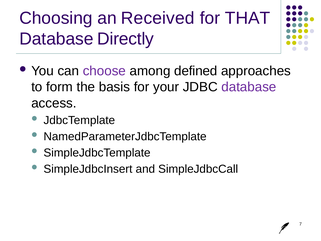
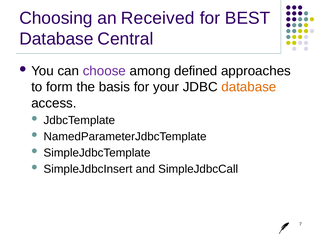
THAT: THAT -> BEST
Directly: Directly -> Central
database at (249, 87) colour: purple -> orange
